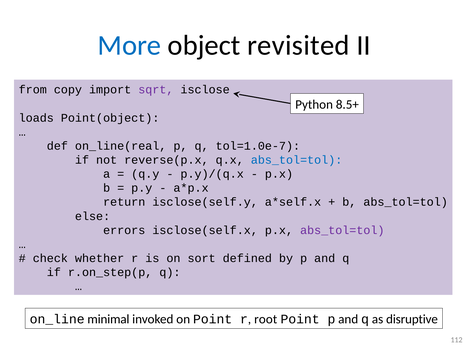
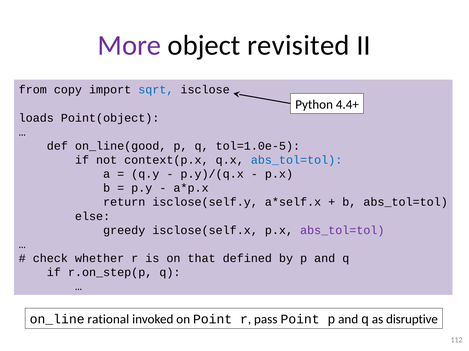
More colour: blue -> purple
sqrt colour: purple -> blue
8.5+: 8.5+ -> 4.4+
on_line(real: on_line(real -> on_line(good
tol=1.0e-7: tol=1.0e-7 -> tol=1.0e-5
reverse(p.x: reverse(p.x -> context(p.x
errors: errors -> greedy
sort: sort -> that
minimal: minimal -> rational
root: root -> pass
